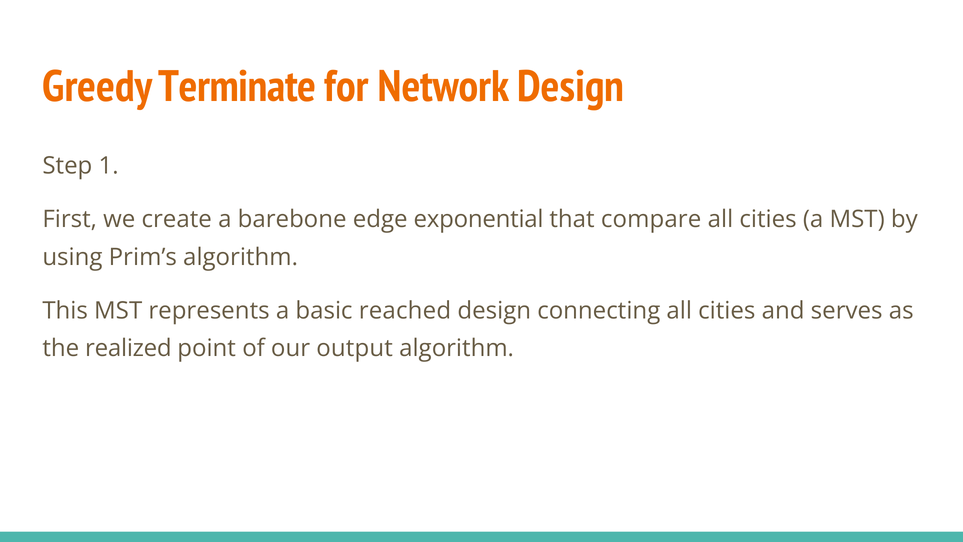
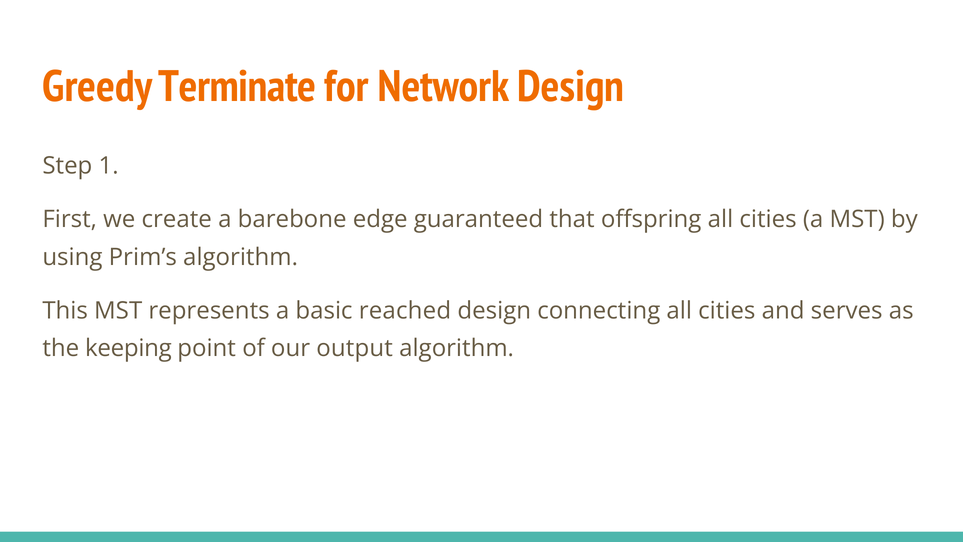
exponential: exponential -> guaranteed
compare: compare -> offspring
realized: realized -> keeping
